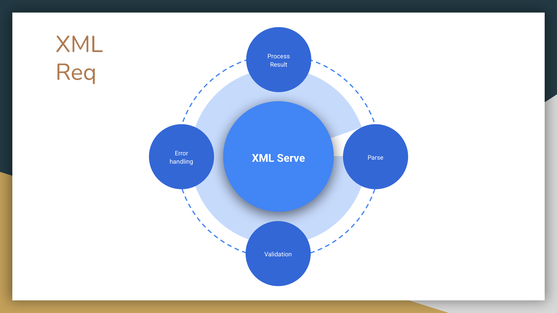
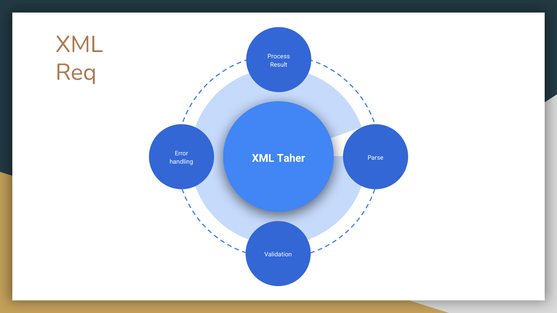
Serve: Serve -> Taher
